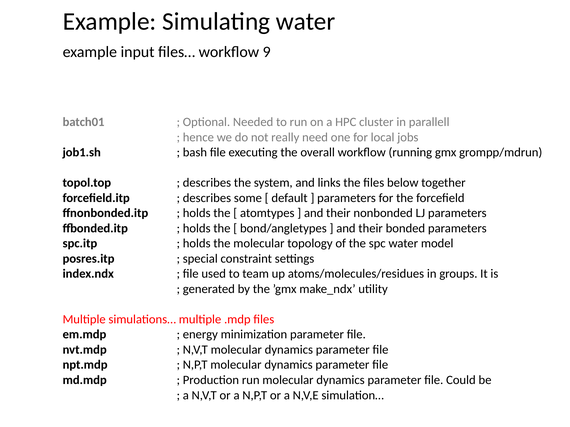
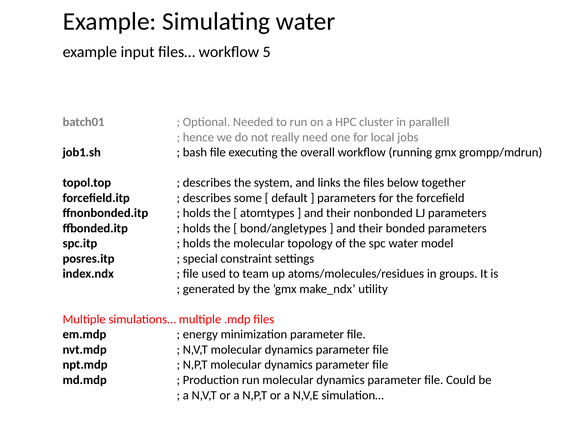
9: 9 -> 5
